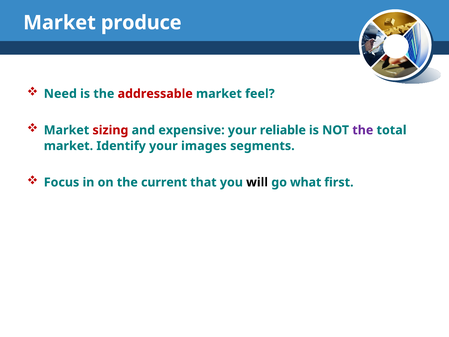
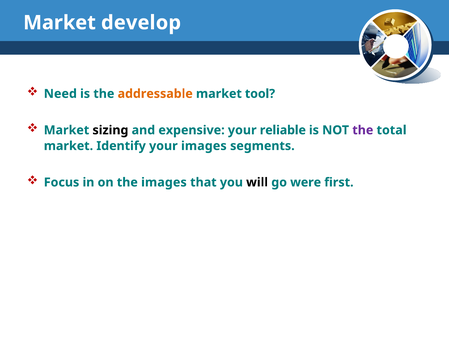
produce: produce -> develop
addressable colour: red -> orange
feel: feel -> tool
sizing colour: red -> black
the current: current -> images
what: what -> were
